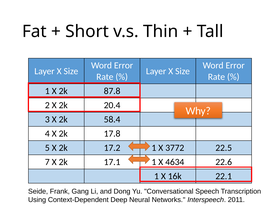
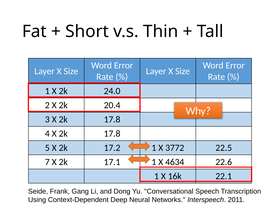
87.8: 87.8 -> 24.0
3 X 2k 58.4: 58.4 -> 17.8
